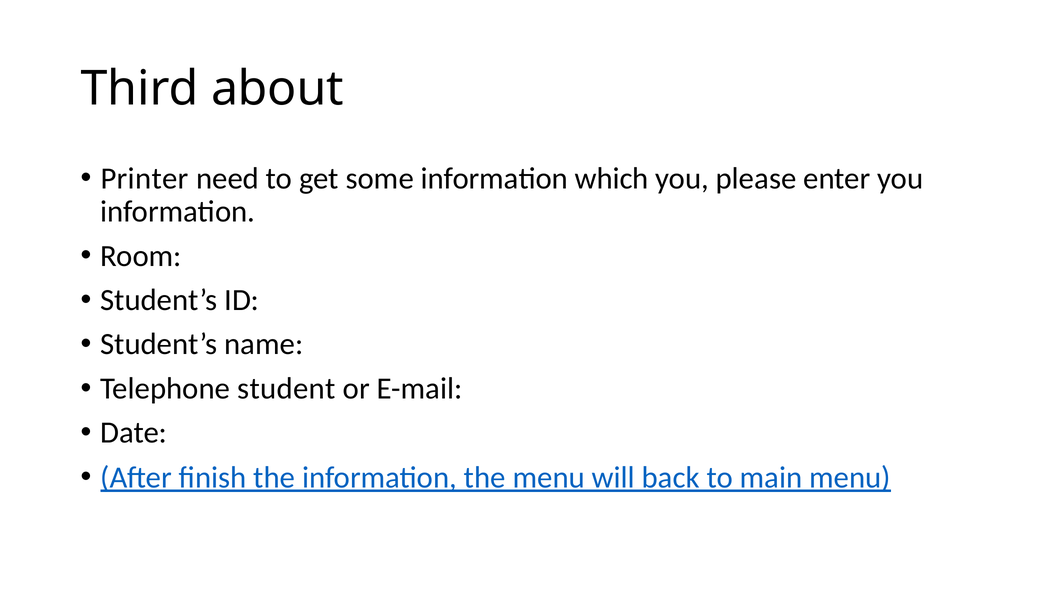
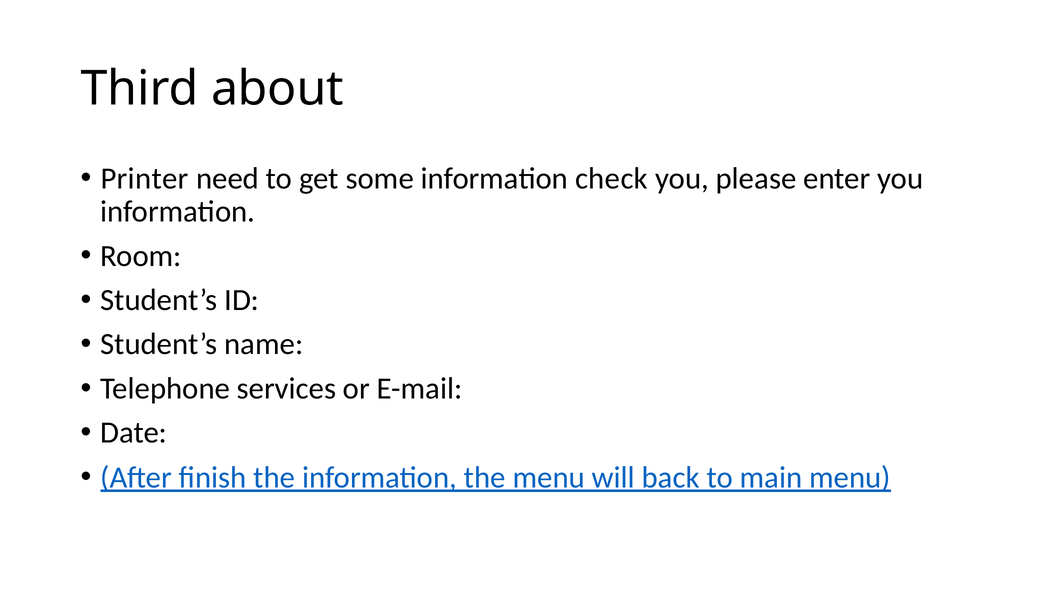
which: which -> check
student: student -> services
